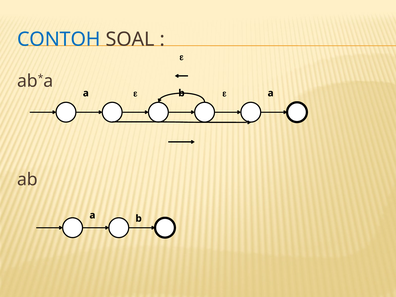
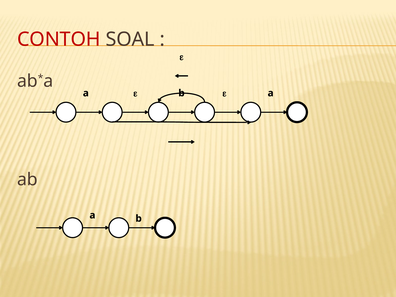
CONTOH colour: blue -> red
